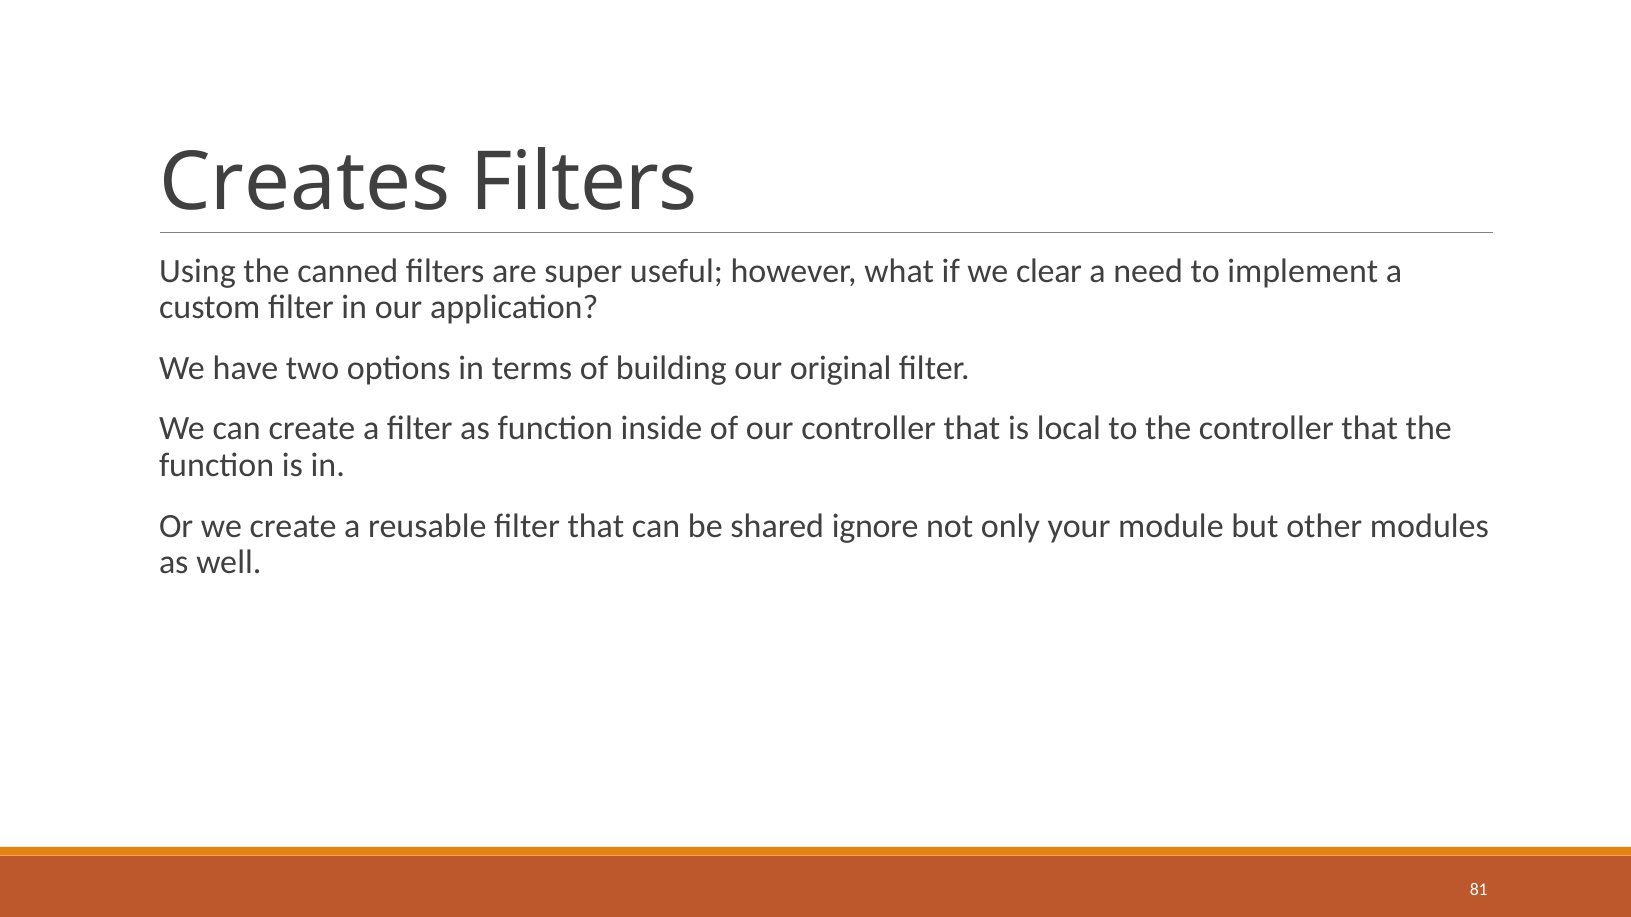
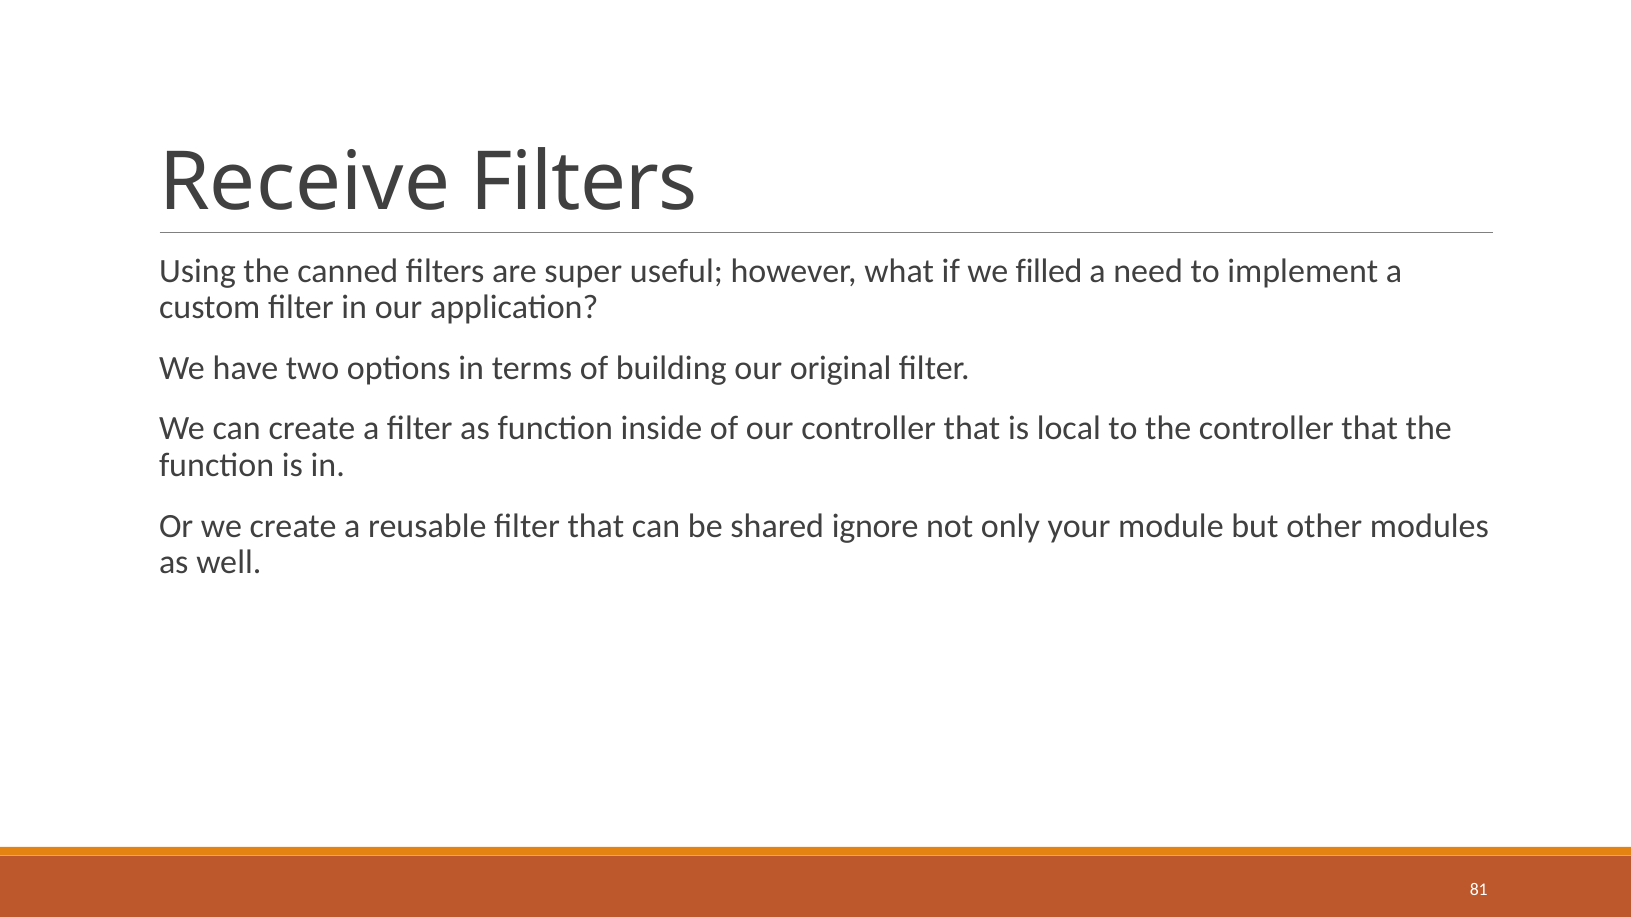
Creates: Creates -> Receive
clear: clear -> filled
